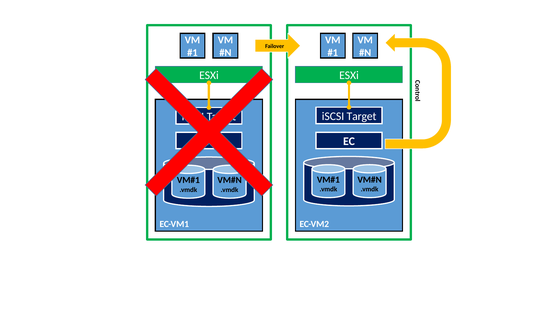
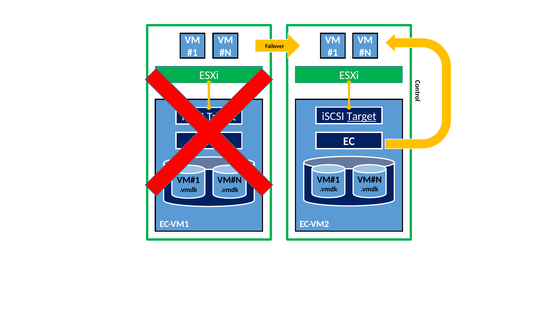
Target at (362, 116) underline: none -> present
